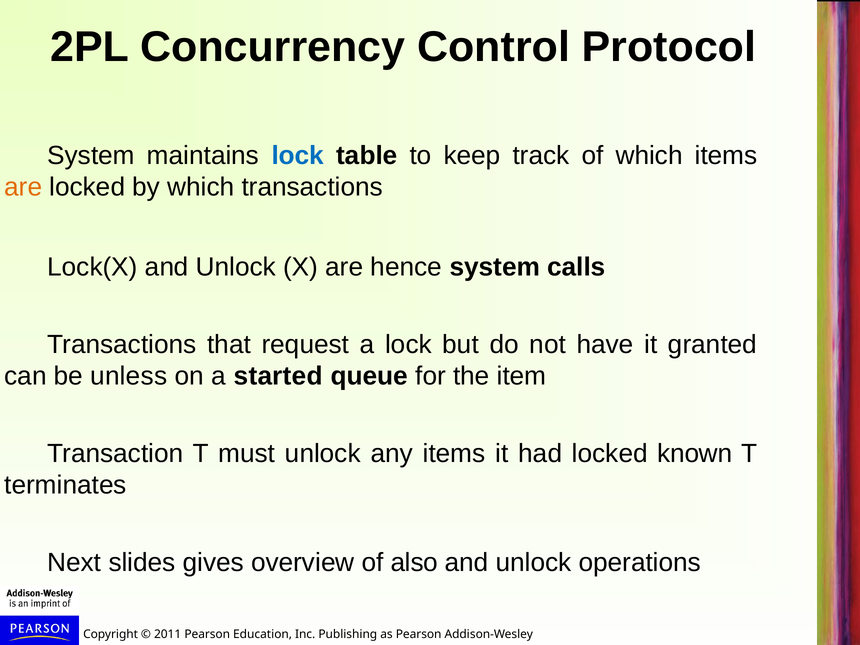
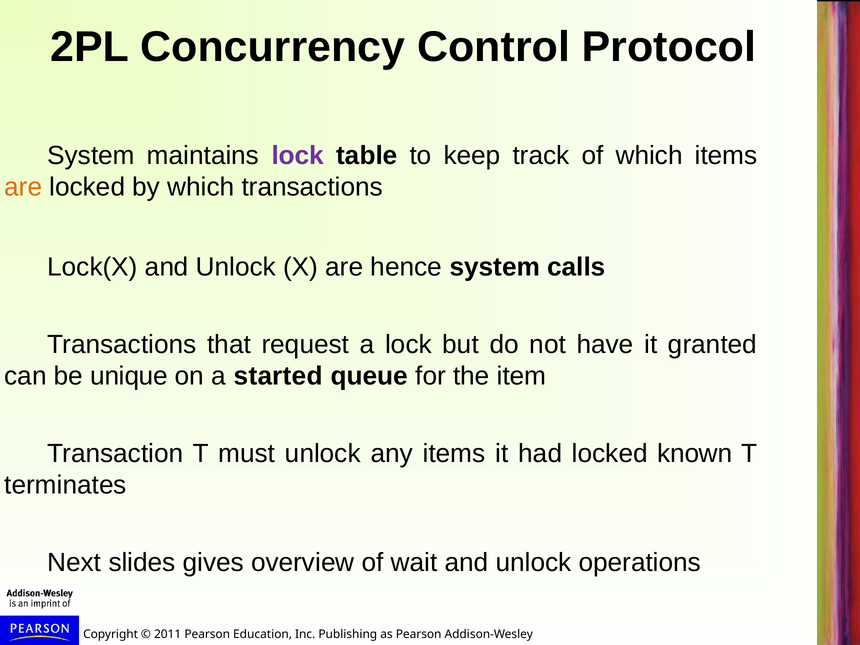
lock at (298, 155) colour: blue -> purple
unless: unless -> unique
also: also -> wait
